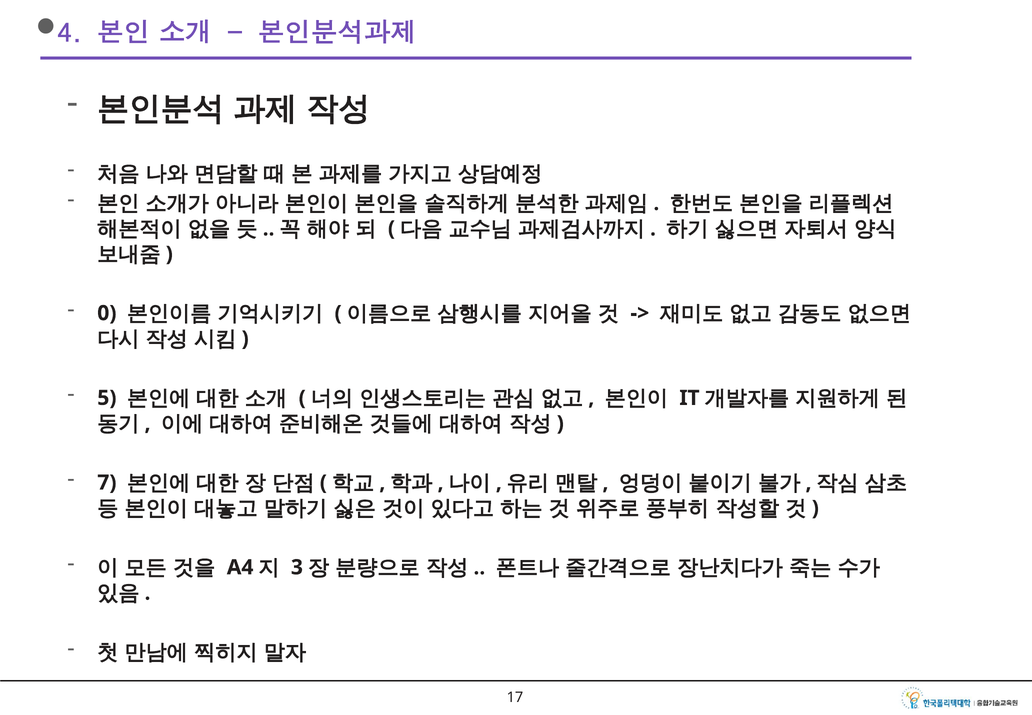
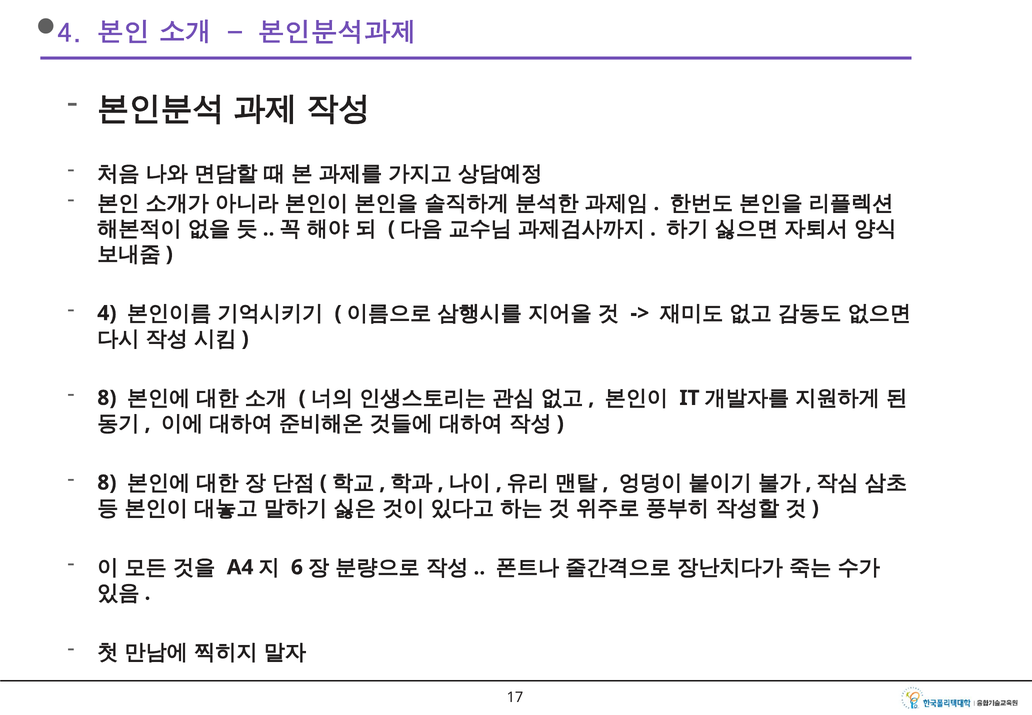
0 at (107, 313): 0 -> 4
5 at (107, 398): 5 -> 8
7 at (107, 482): 7 -> 8
3: 3 -> 6
